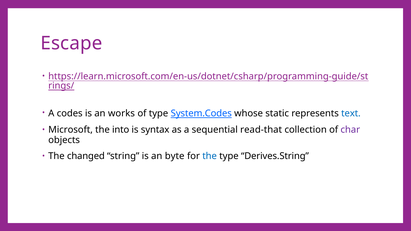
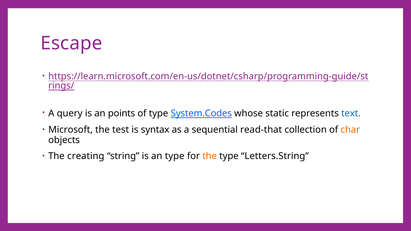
codes: codes -> query
works: works -> points
into: into -> test
char colour: purple -> orange
changed: changed -> creating
an byte: byte -> type
the at (210, 156) colour: blue -> orange
Derives.String: Derives.String -> Letters.String
